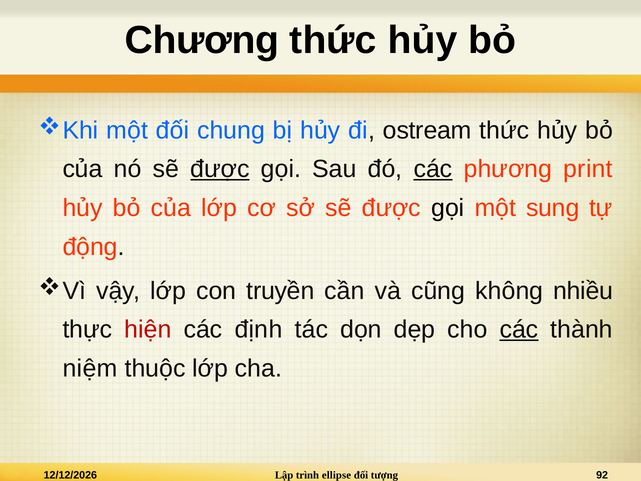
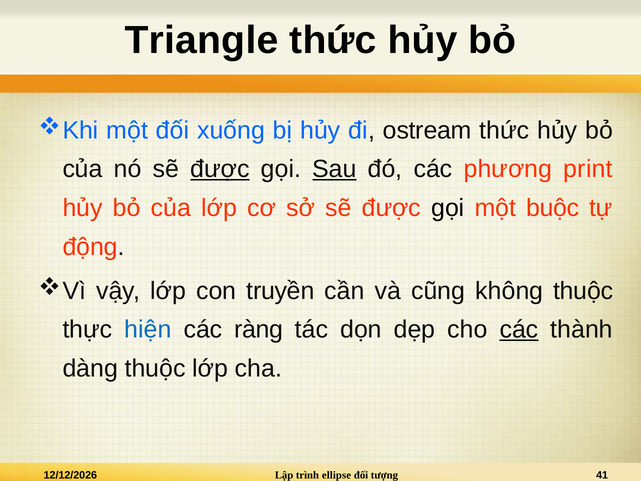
Chương: Chương -> Triangle
chung: chung -> xuống
Sau underline: none -> present
các at (433, 169) underline: present -> none
sung: sung -> buộc
không nhiều: nhiều -> thuộc
hiện colour: red -> blue
định: định -> ràng
niệm: niệm -> dàng
92: 92 -> 41
